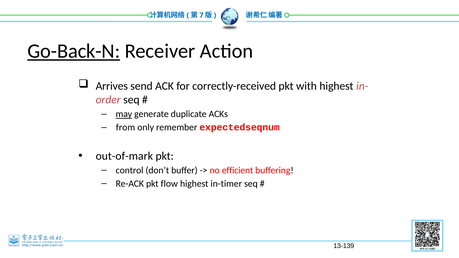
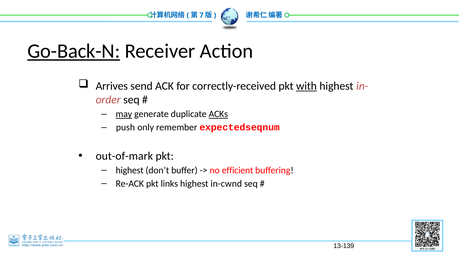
with underline: none -> present
ACKs underline: none -> present
from: from -> push
control at (130, 170): control -> highest
flow: flow -> links
in-timer: in-timer -> in-cwnd
